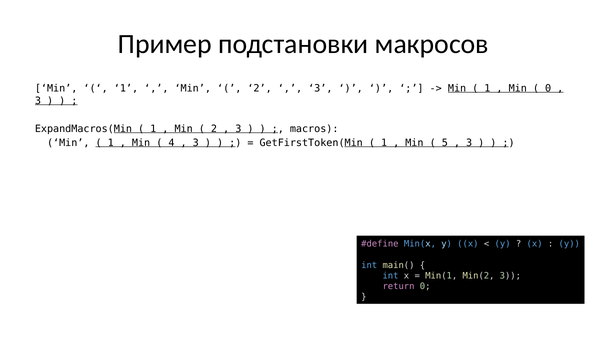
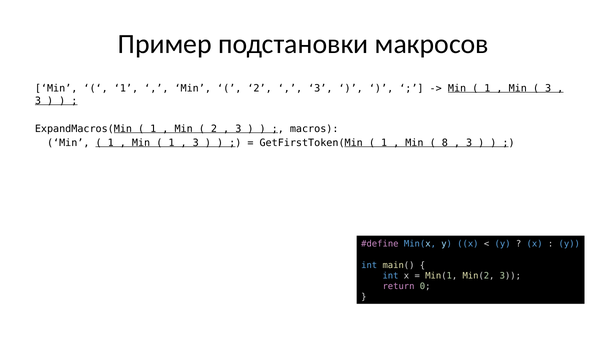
0 at (548, 89): 0 -> 3
4 at (171, 143): 4 -> 1
5: 5 -> 8
